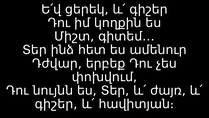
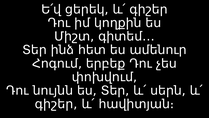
Դժվար: Դժվար -> Հոգում
ժայռ: ժայռ -> սերն
